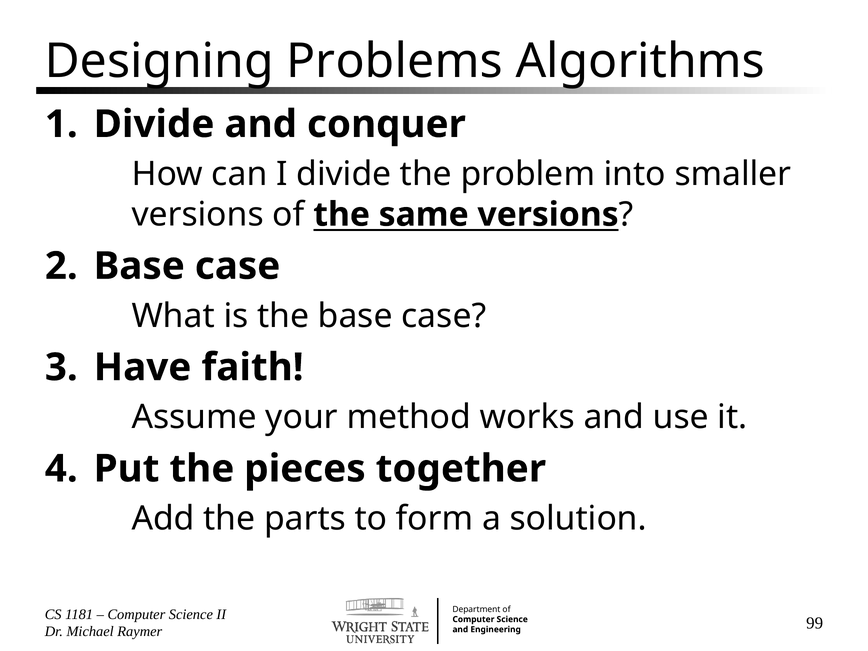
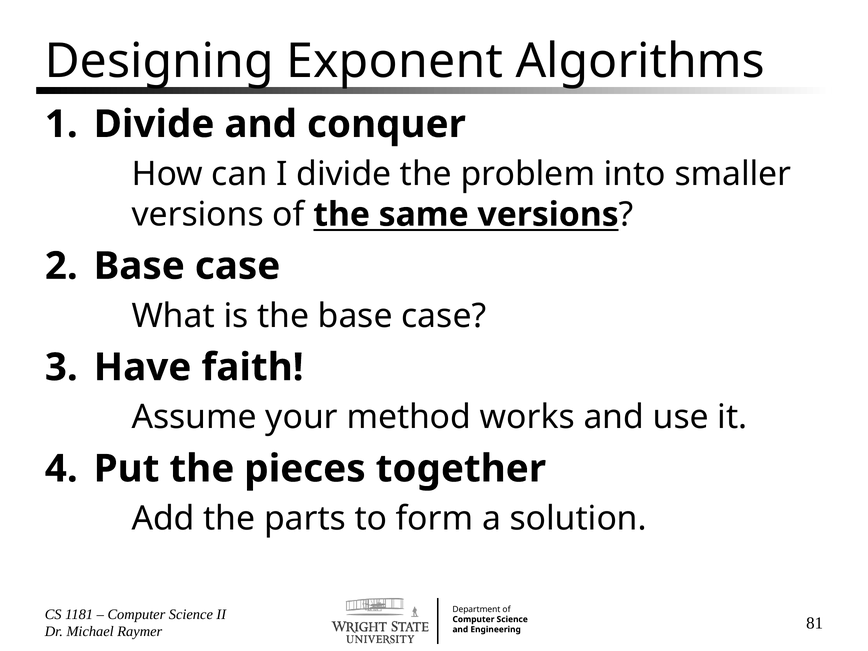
Problems: Problems -> Exponent
99: 99 -> 81
